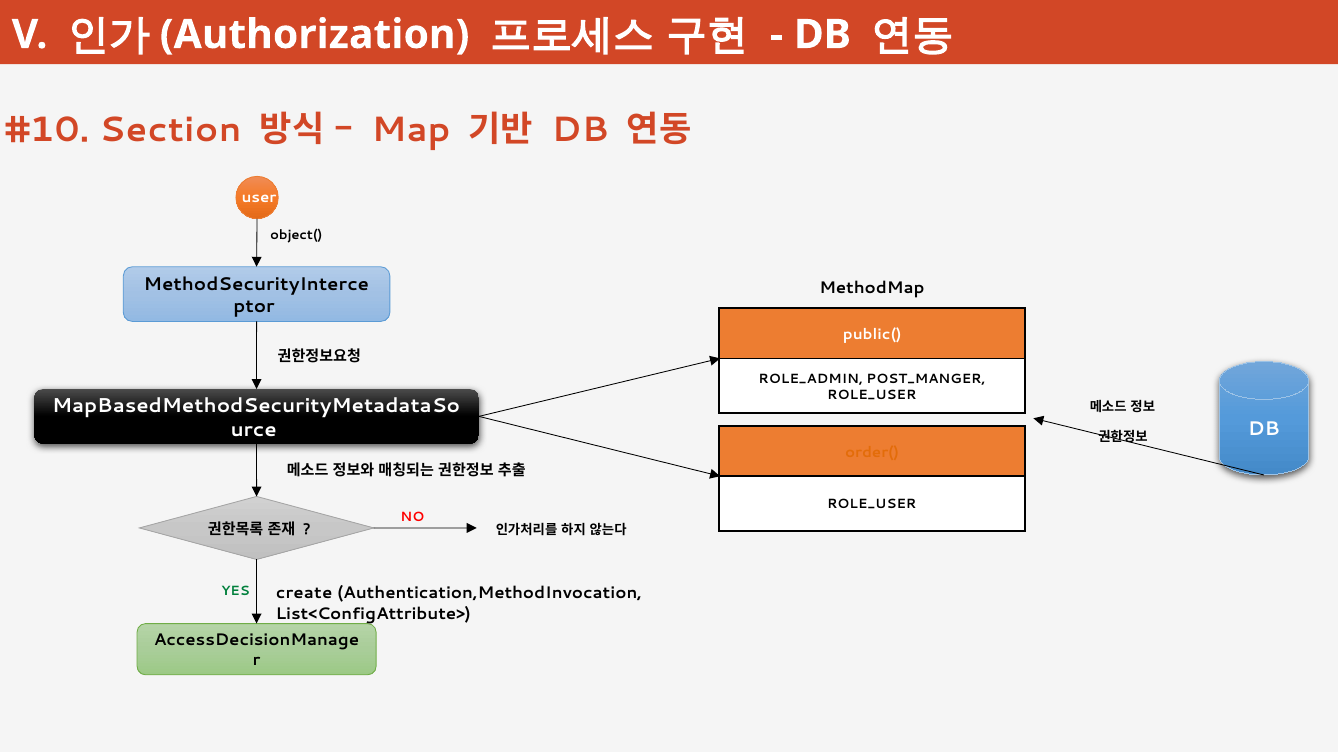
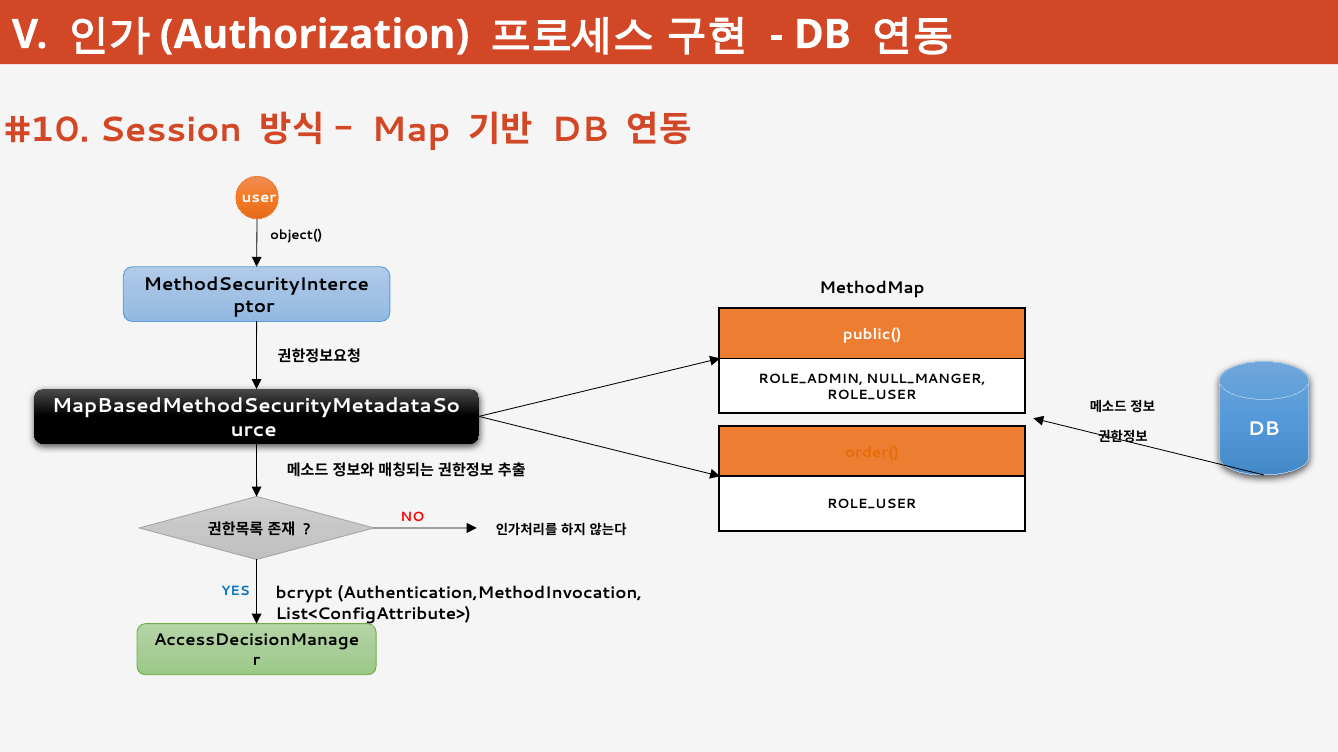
Section: Section -> Session
POST_MANGER: POST_MANGER -> NULL_MANGER
YES colour: green -> blue
create: create -> bcrypt
